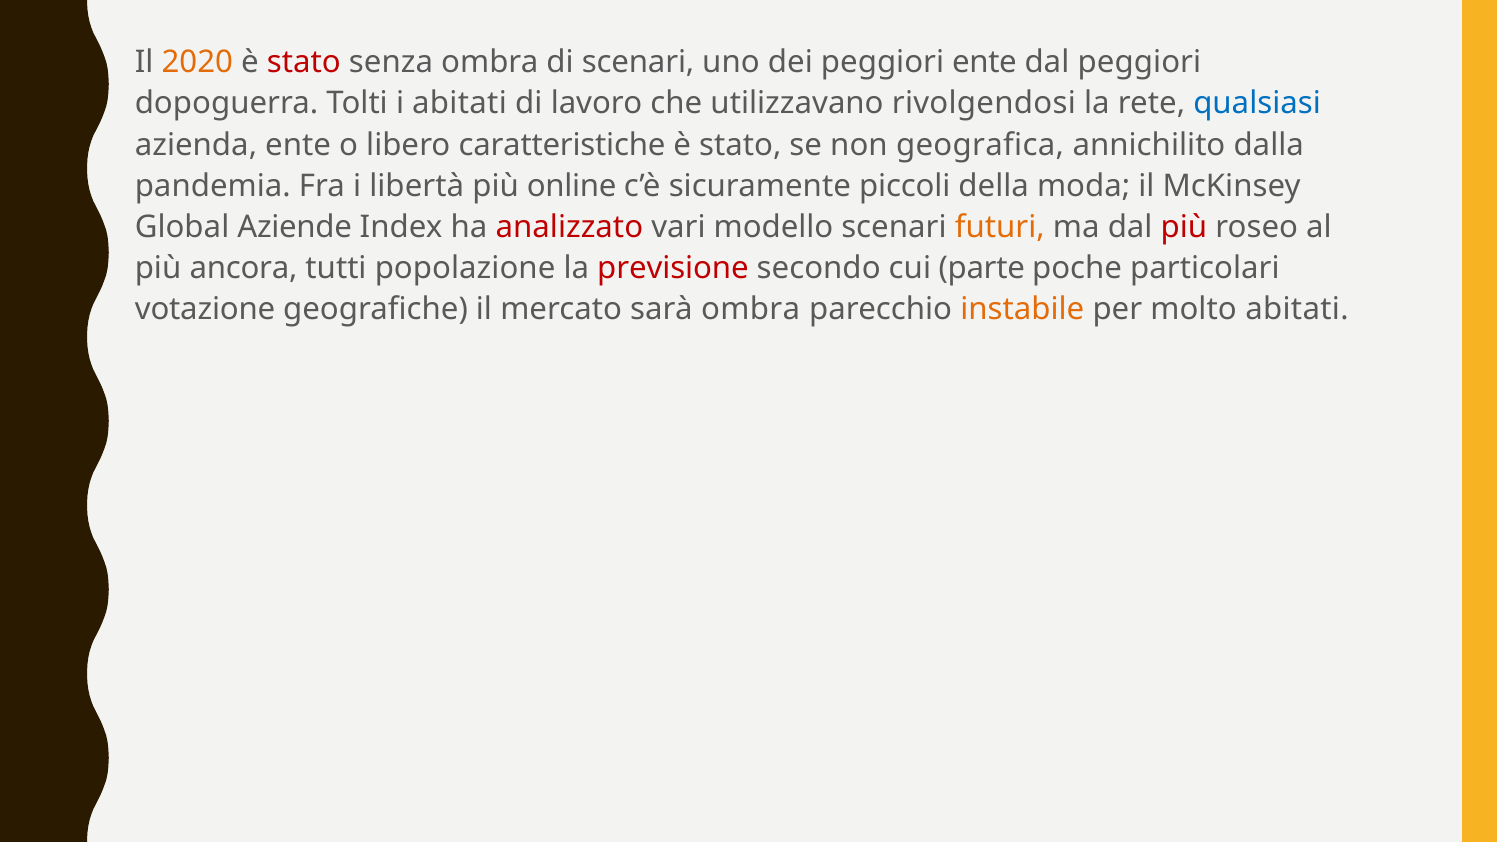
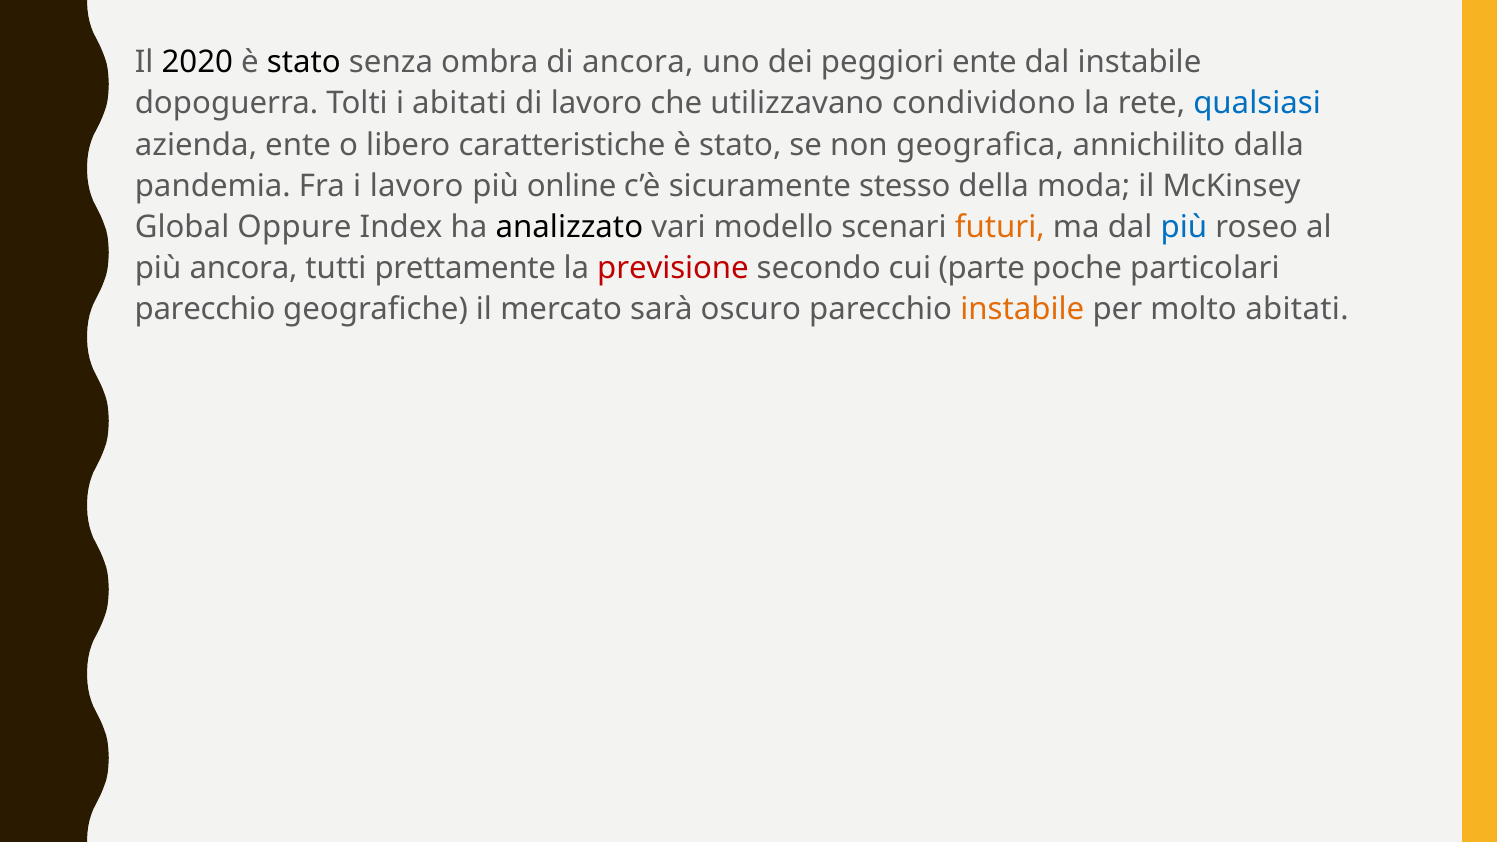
2020 colour: orange -> black
stato at (304, 63) colour: red -> black
di scenari: scenari -> ancora
dal peggiori: peggiori -> instabile
rivolgendosi: rivolgendosi -> condividono
i libertà: libertà -> lavoro
piccoli: piccoli -> stesso
Aziende: Aziende -> Oppure
analizzato colour: red -> black
più at (1184, 227) colour: red -> blue
popolazione: popolazione -> prettamente
votazione at (205, 309): votazione -> parecchio
sarà ombra: ombra -> oscuro
